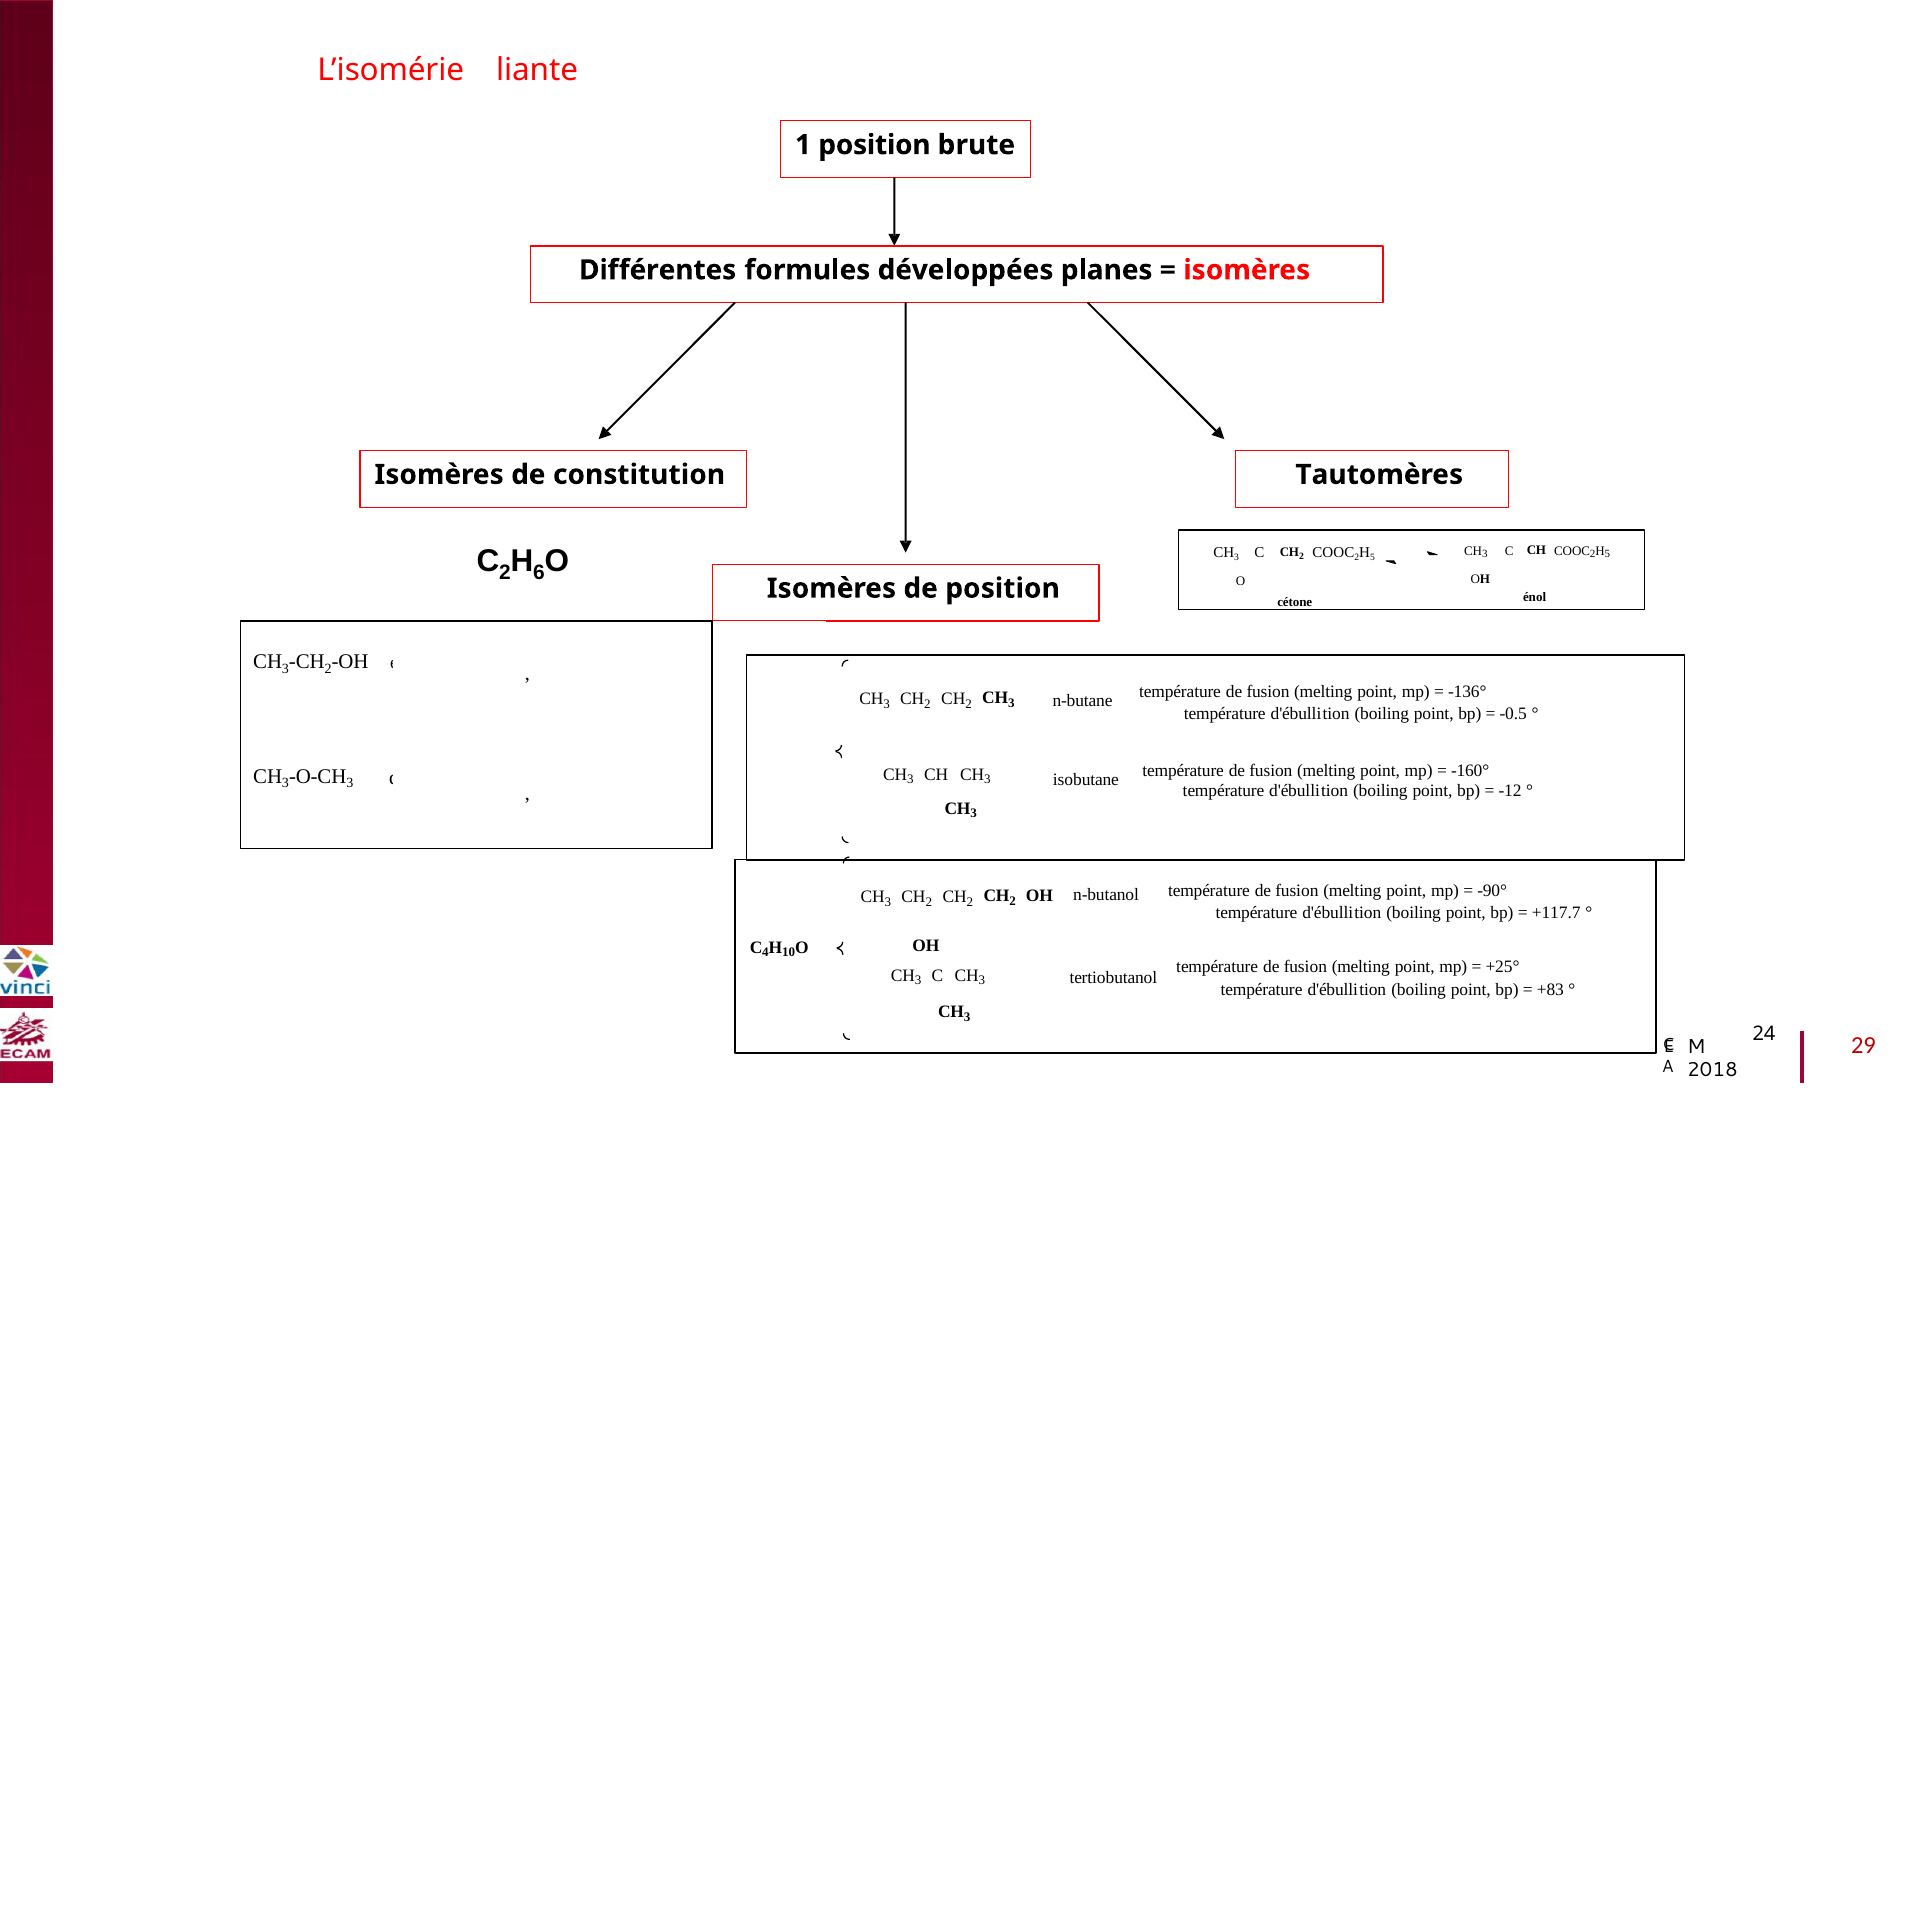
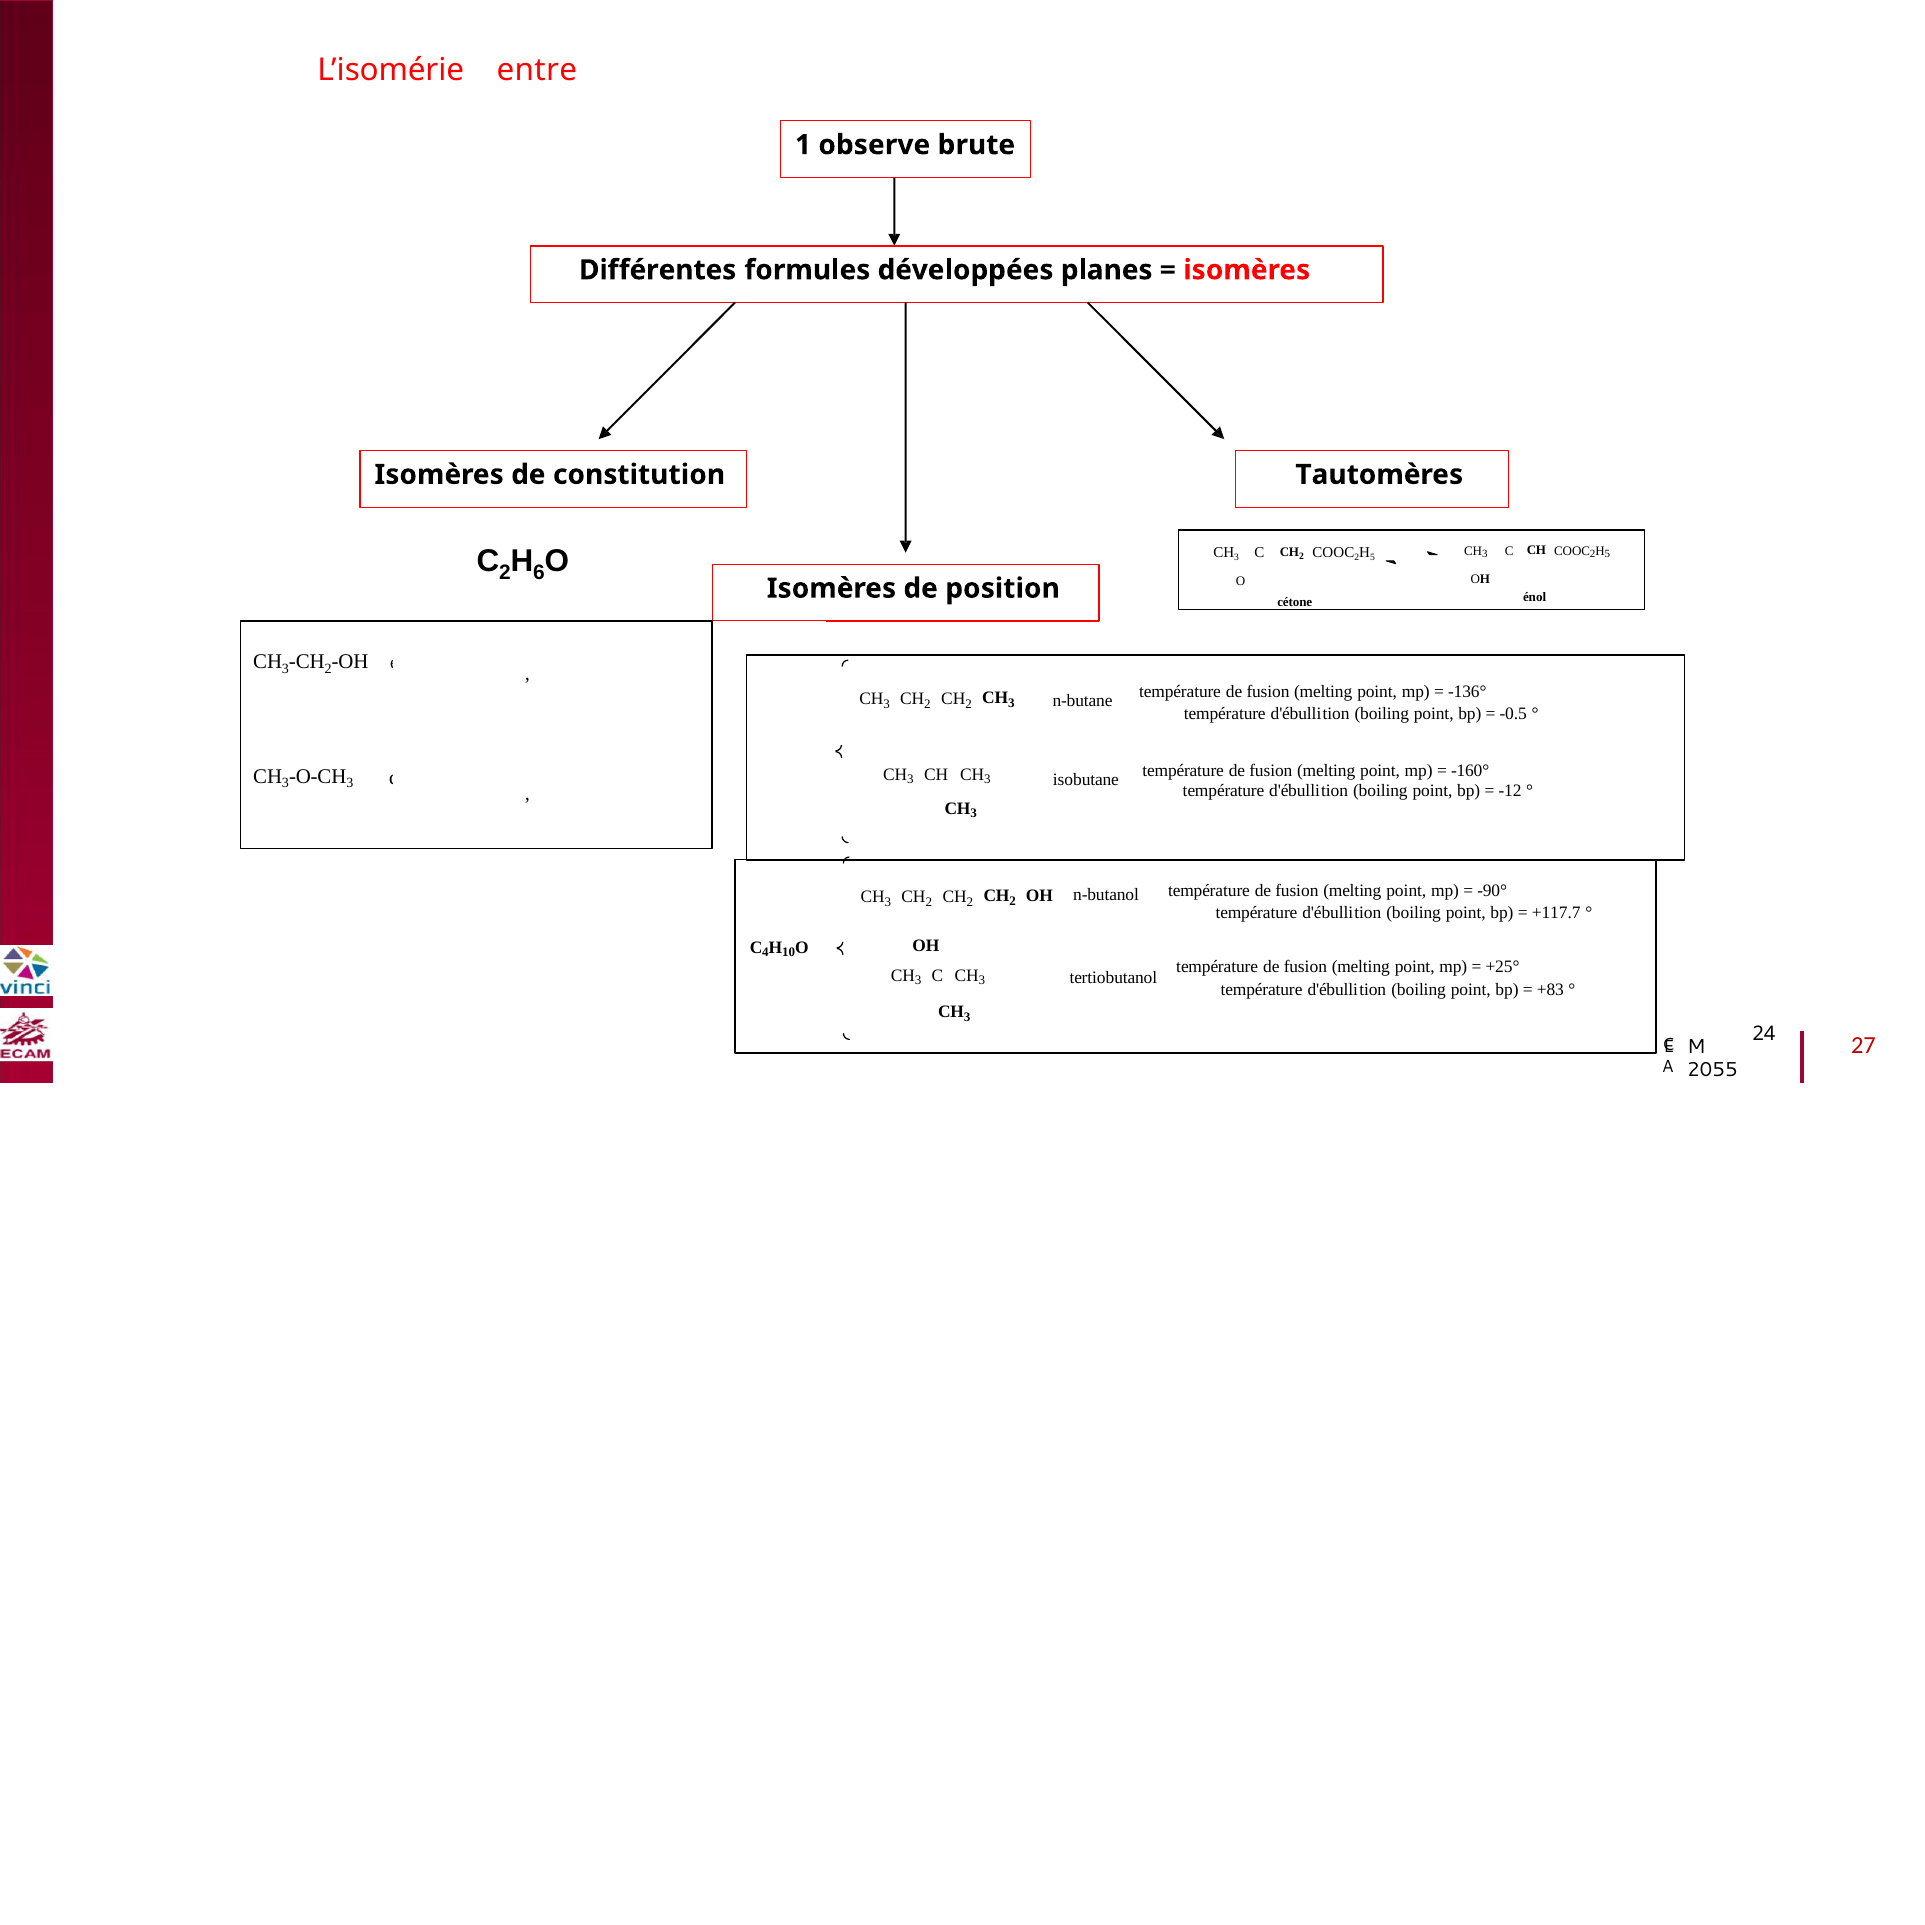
liante: liante -> entre
1 position: position -> observe
29: 29 -> 27
2018: 2018 -> 2055
